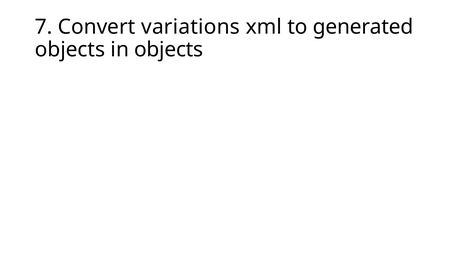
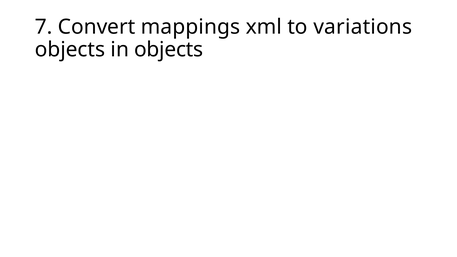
variations: variations -> mappings
generated: generated -> variations
